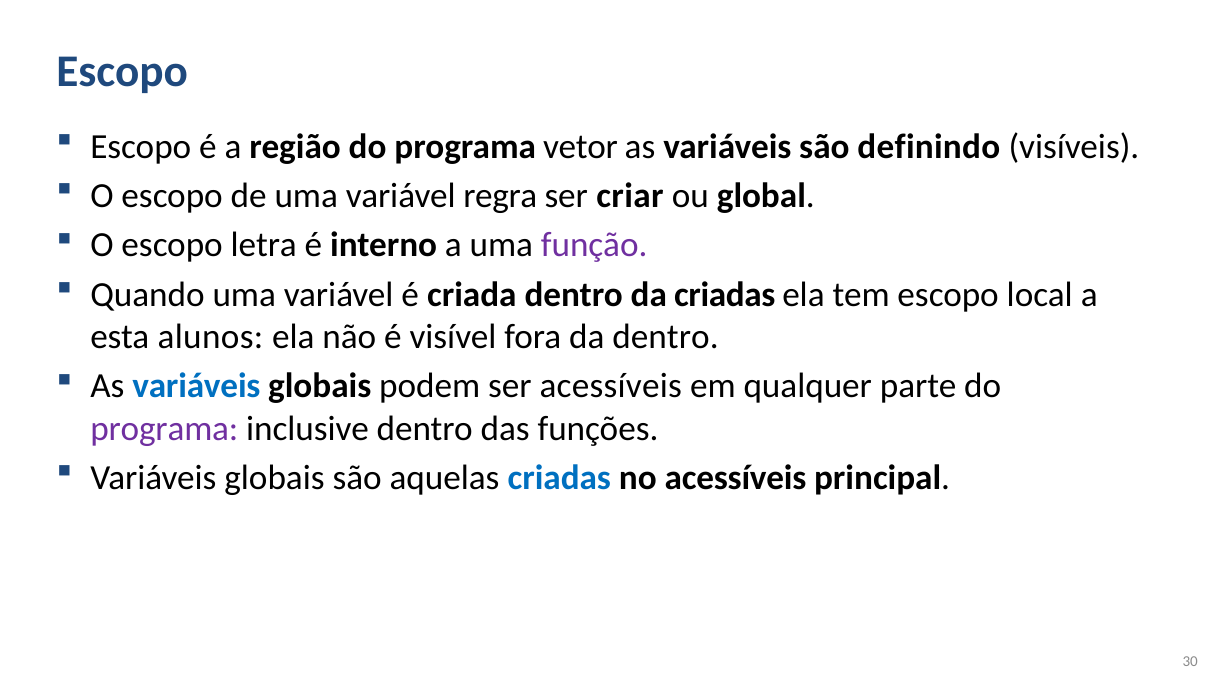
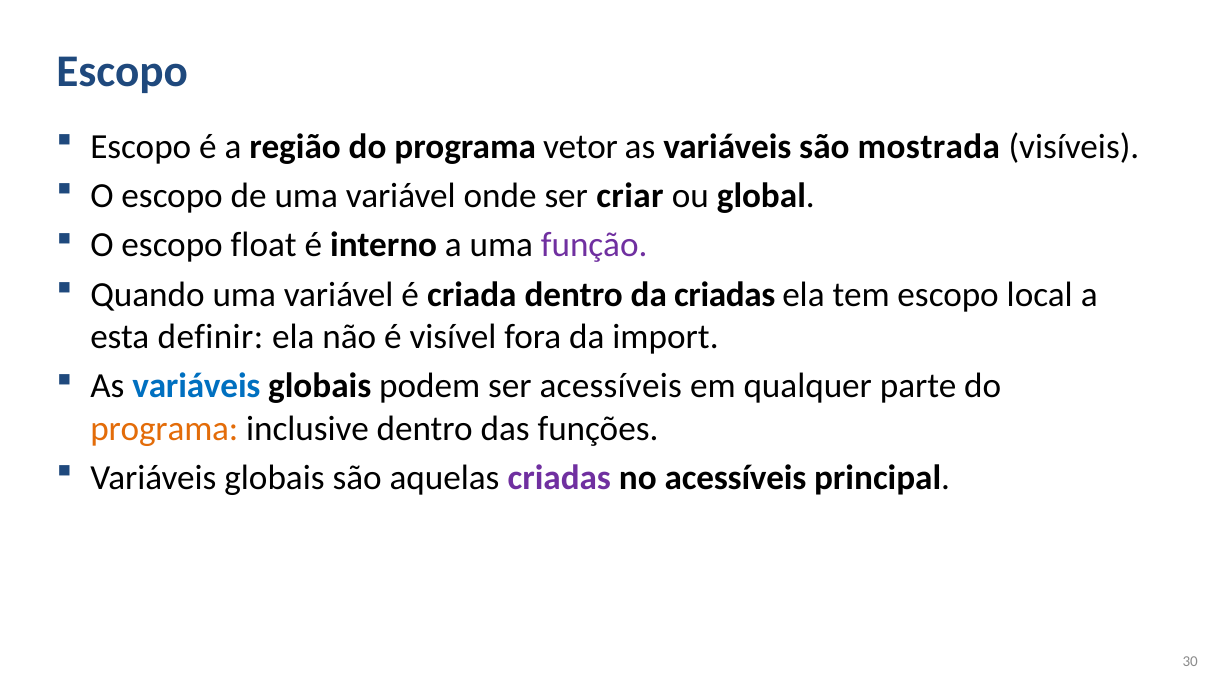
definindo: definindo -> mostrada
regra: regra -> onde
letra: letra -> float
alunos: alunos -> definir
da dentro: dentro -> import
programa at (164, 428) colour: purple -> orange
criadas at (559, 478) colour: blue -> purple
